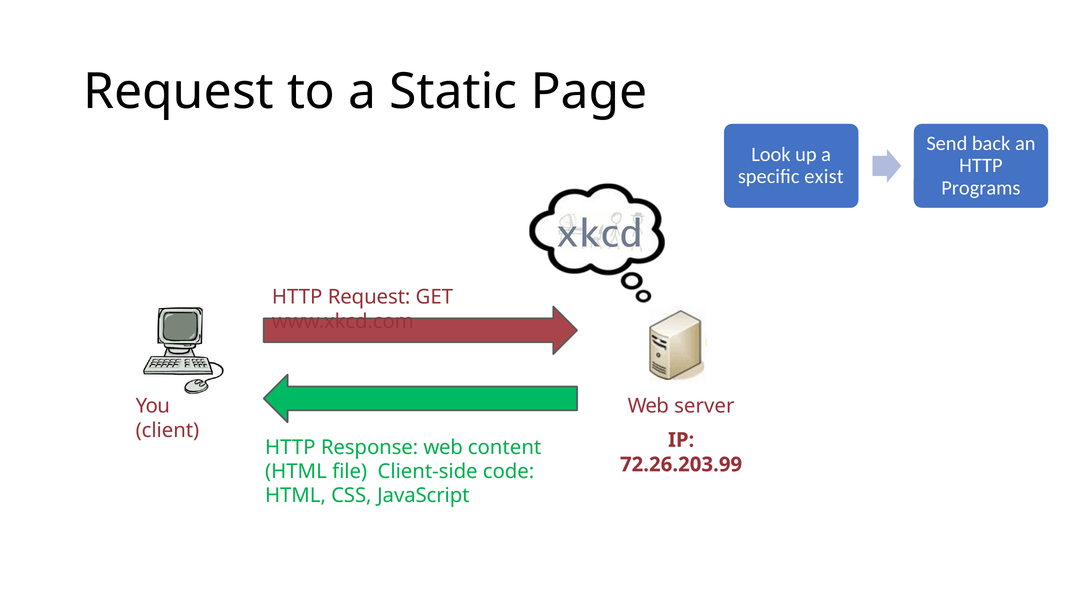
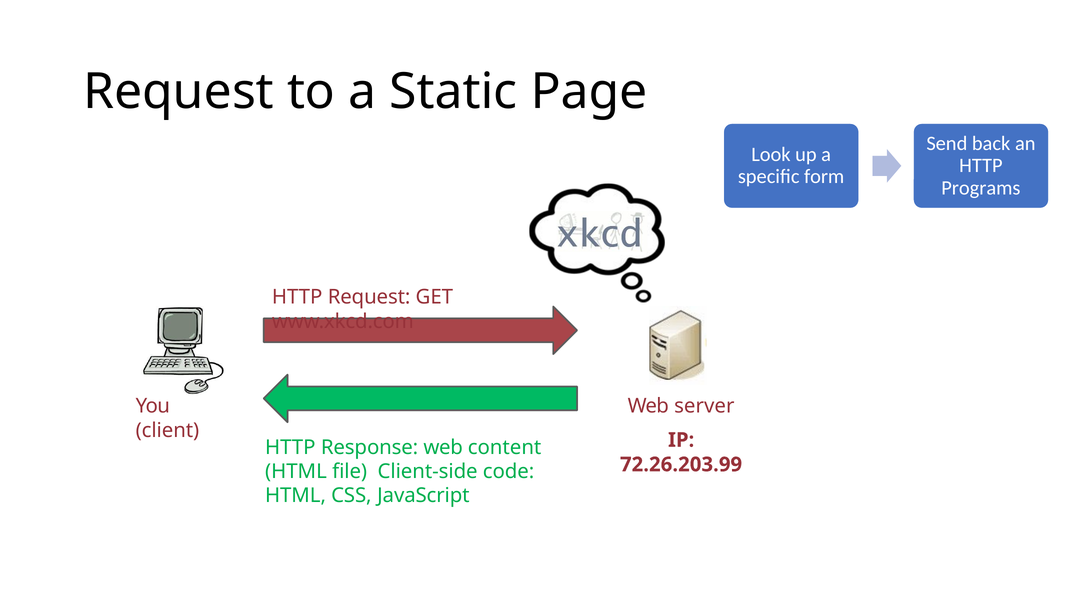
exist: exist -> form
